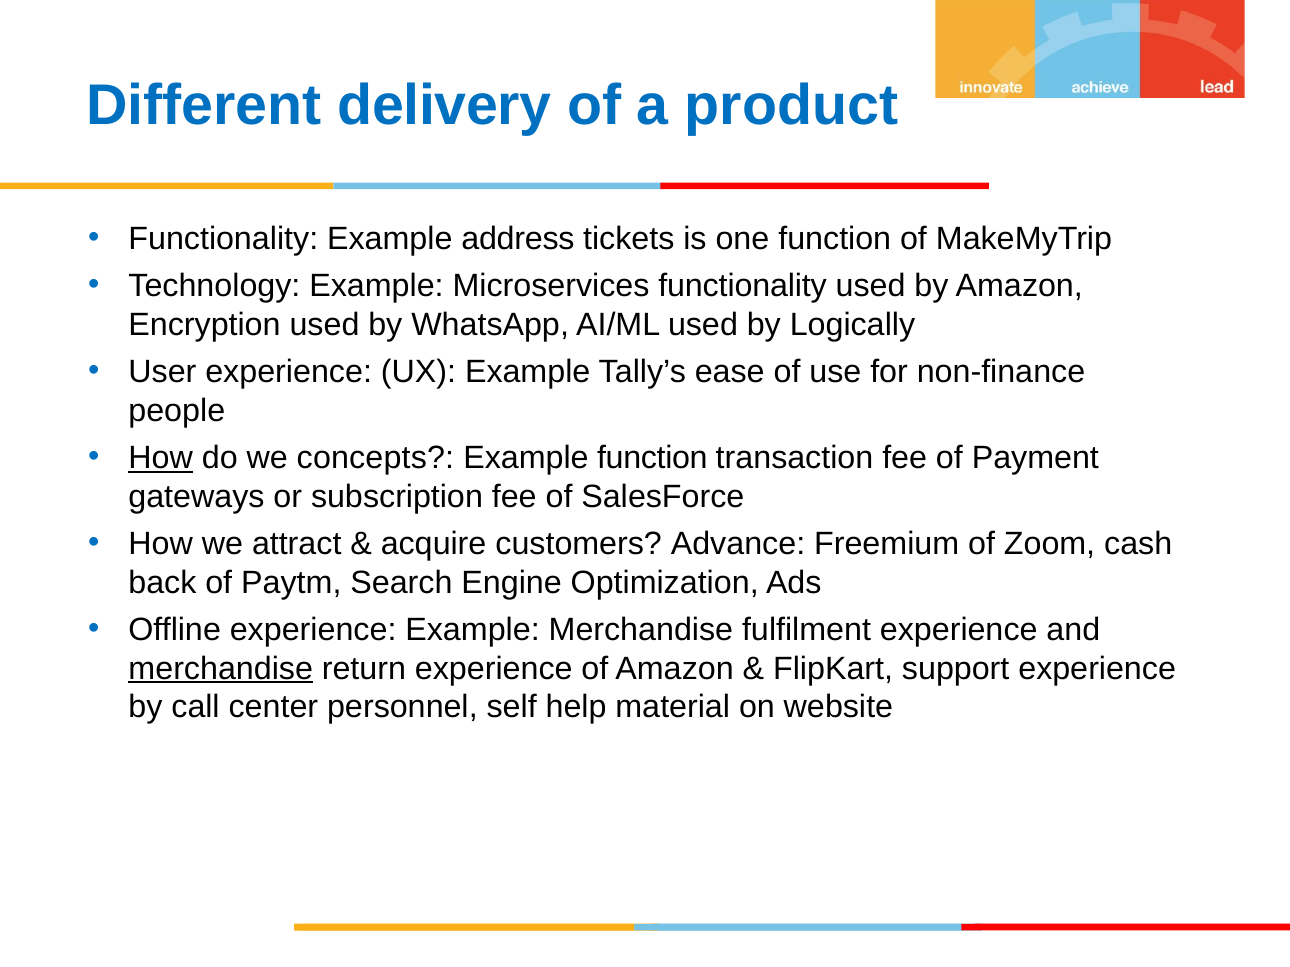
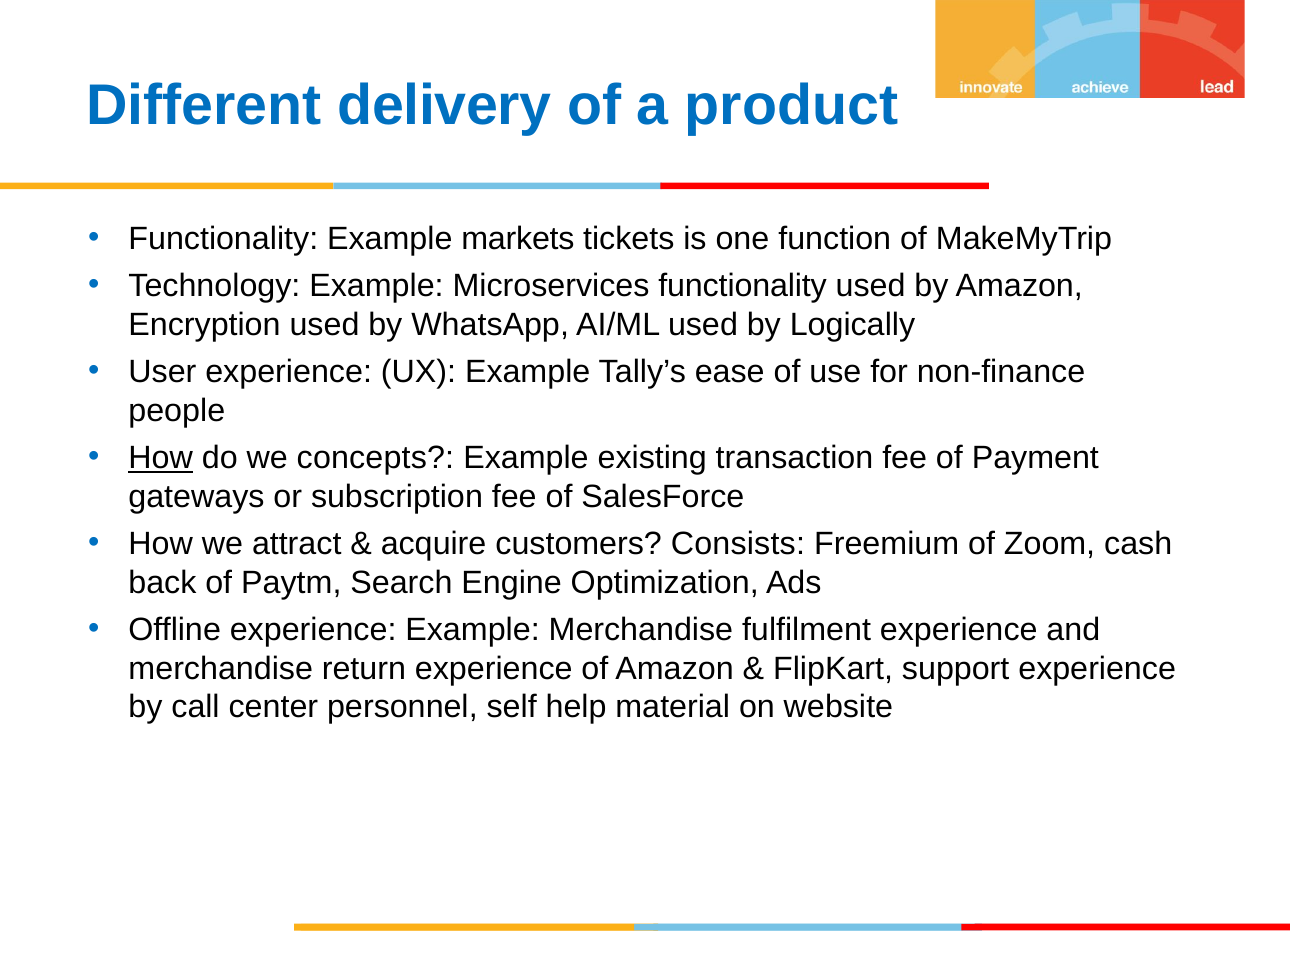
address: address -> markets
Example function: function -> existing
Advance: Advance -> Consists
merchandise at (221, 669) underline: present -> none
